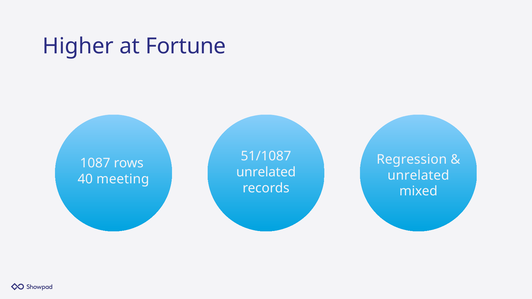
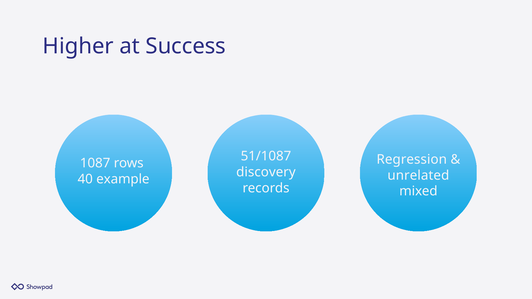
Fortune: Fortune -> Success
unrelated at (266, 172): unrelated -> discovery
meeting: meeting -> example
